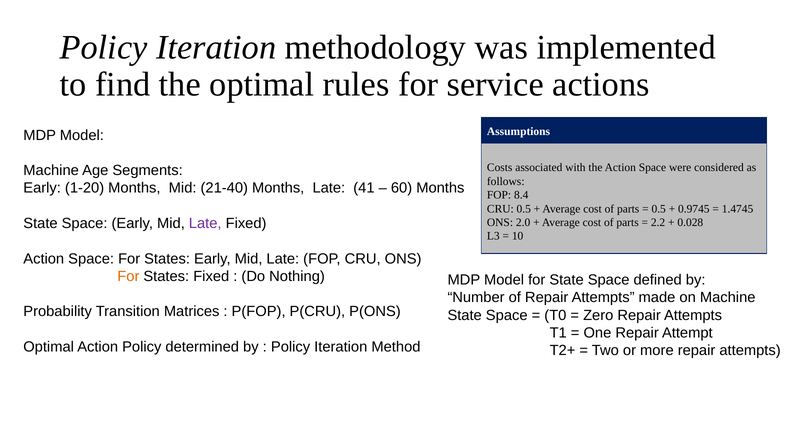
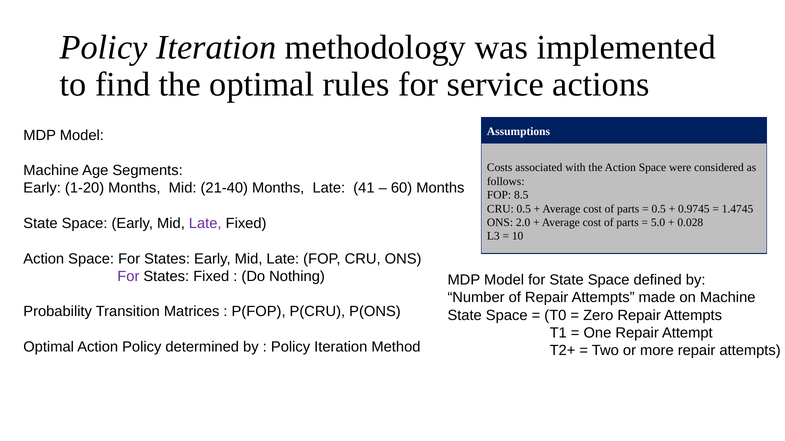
8.4: 8.4 -> 8.5
2.2: 2.2 -> 5.0
For at (128, 277) colour: orange -> purple
